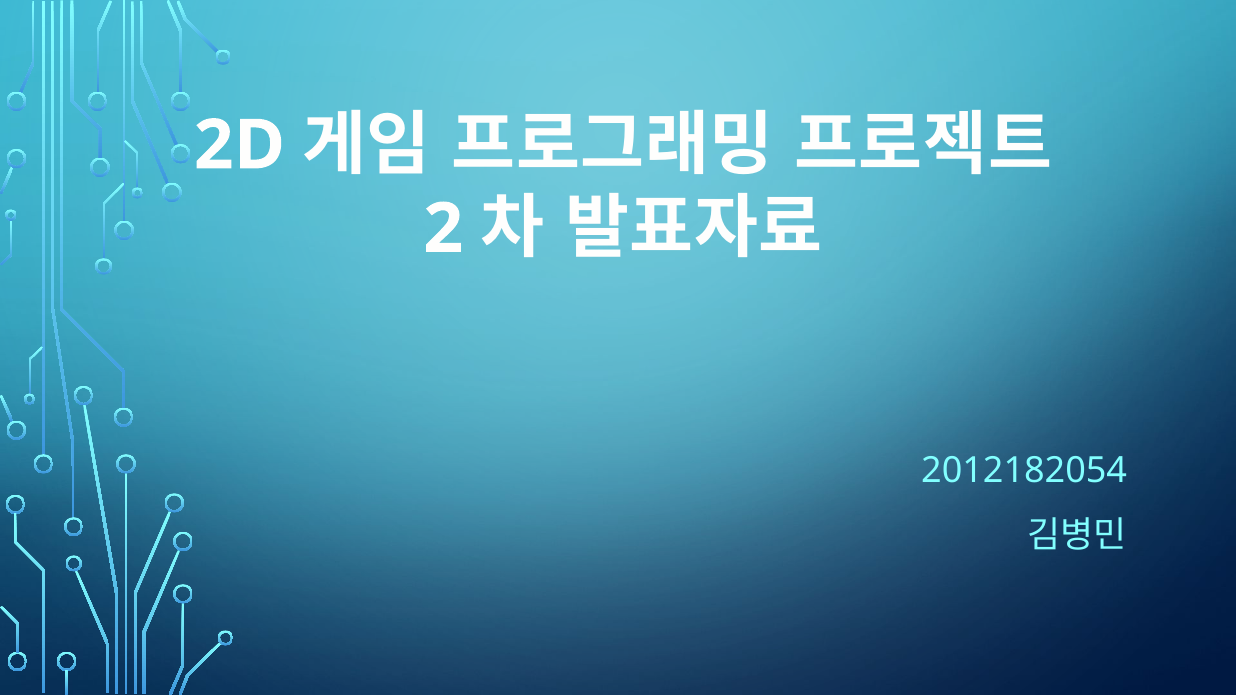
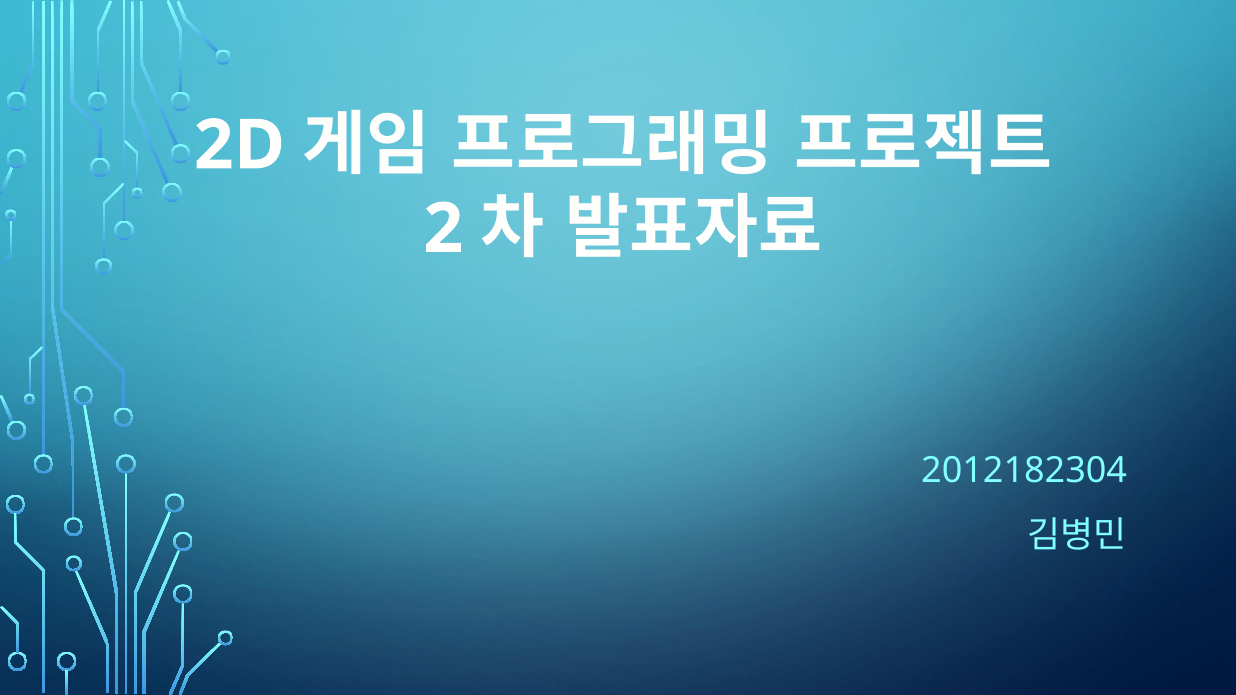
2012182054: 2012182054 -> 2012182304
